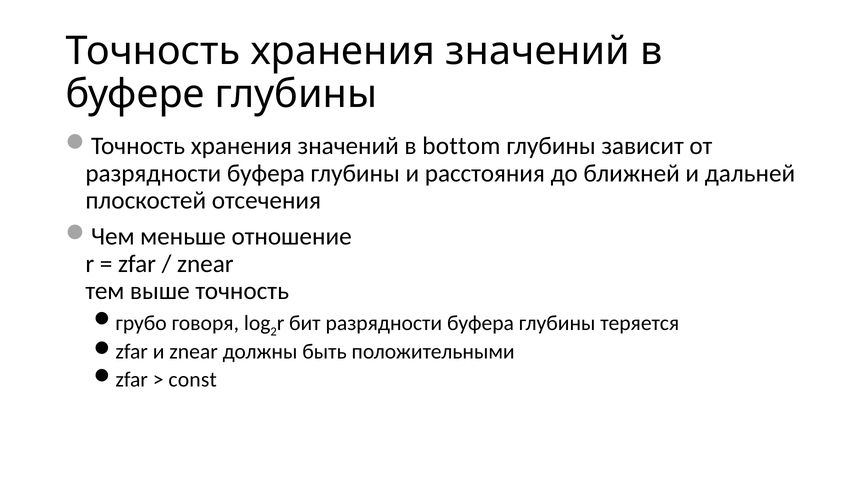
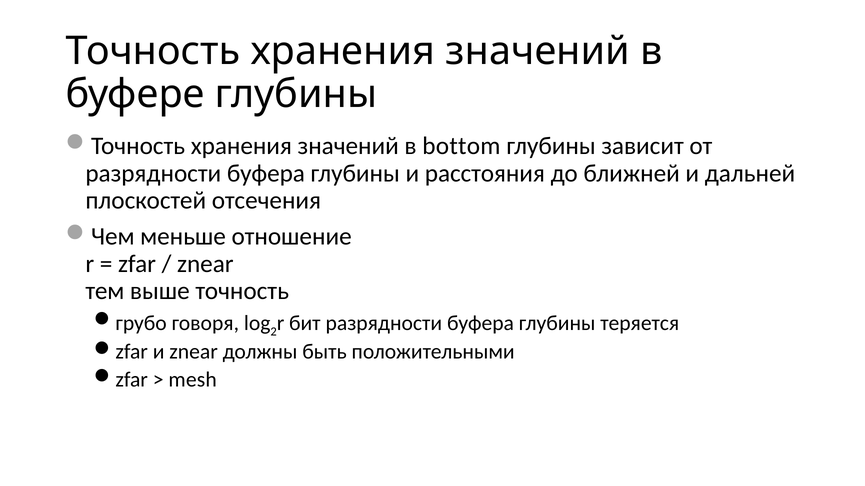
const: const -> mesh
